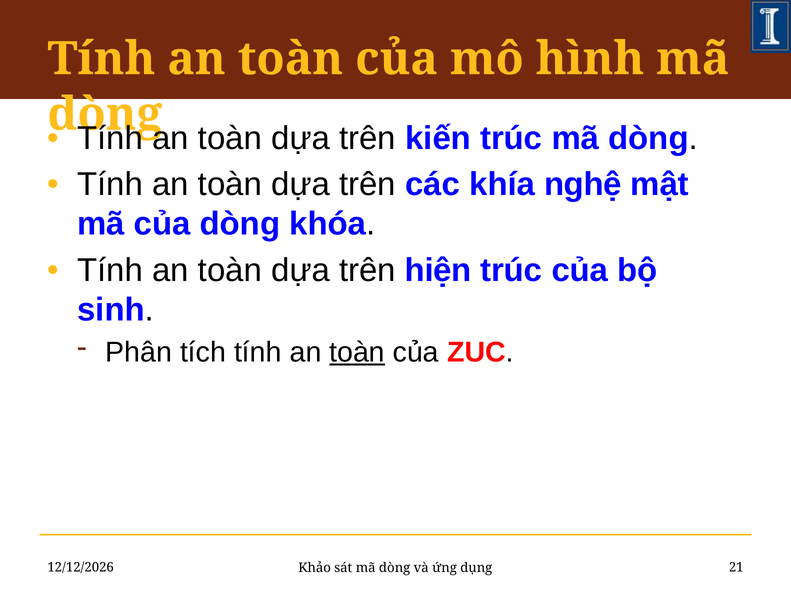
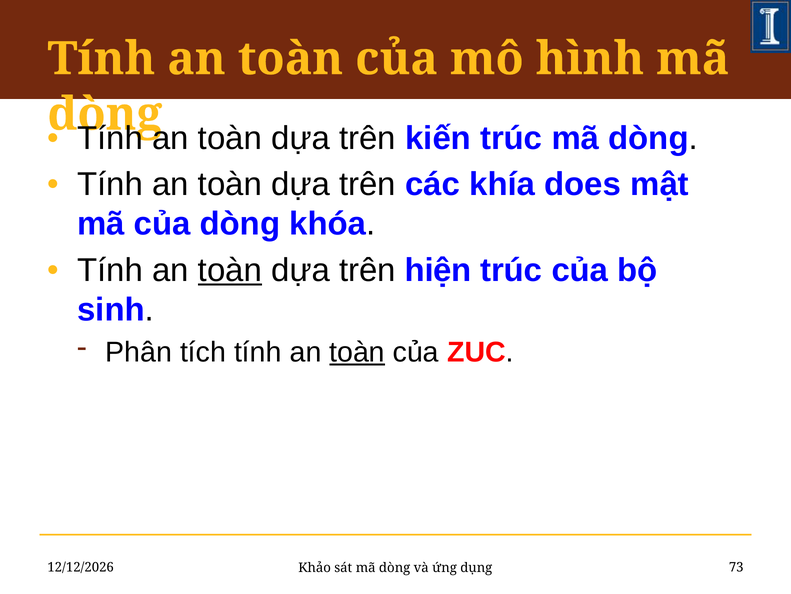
nghệ: nghệ -> does
toàn at (230, 270) underline: none -> present
21: 21 -> 73
